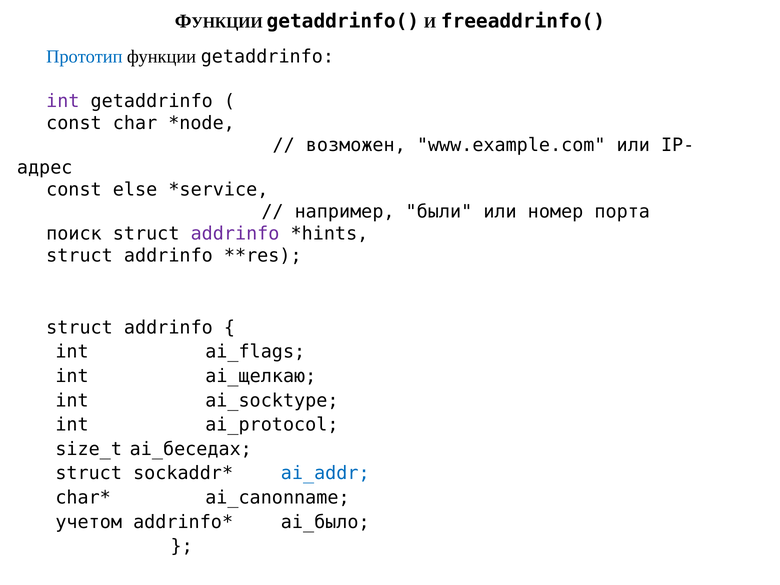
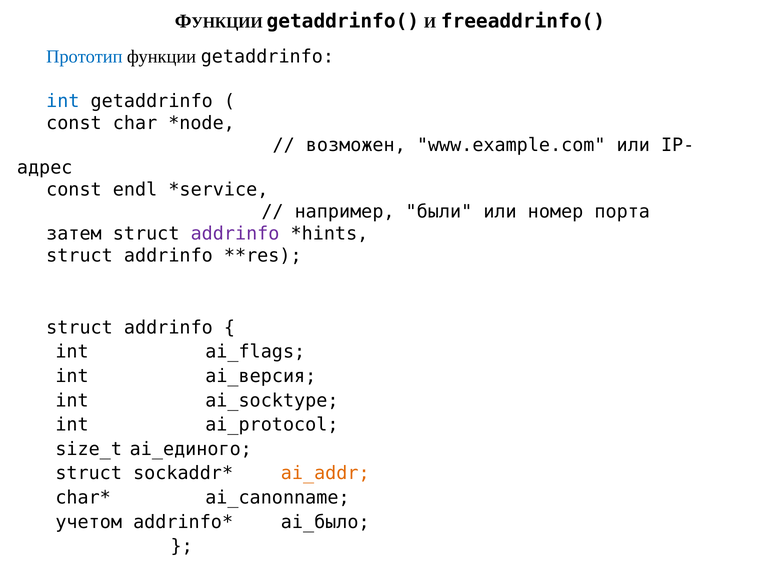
int at (63, 101) colour: purple -> blue
else: else -> endl
поиск: поиск -> затем
ai_щелкаю: ai_щелкаю -> ai_версия
ai_беседах: ai_беседах -> ai_единого
ai_addr colour: blue -> orange
